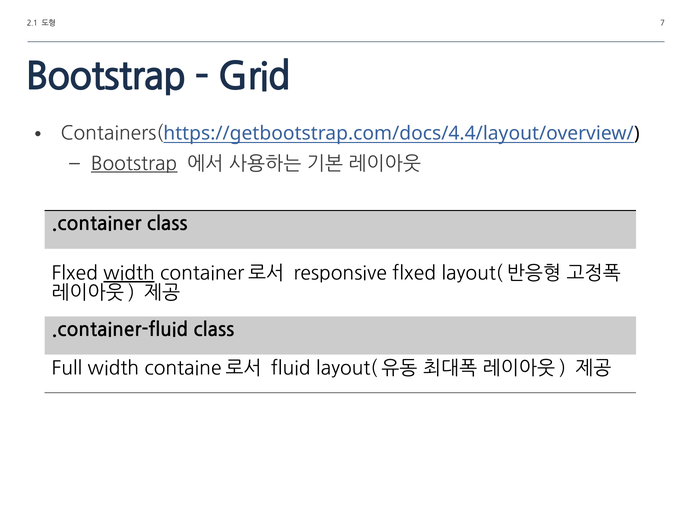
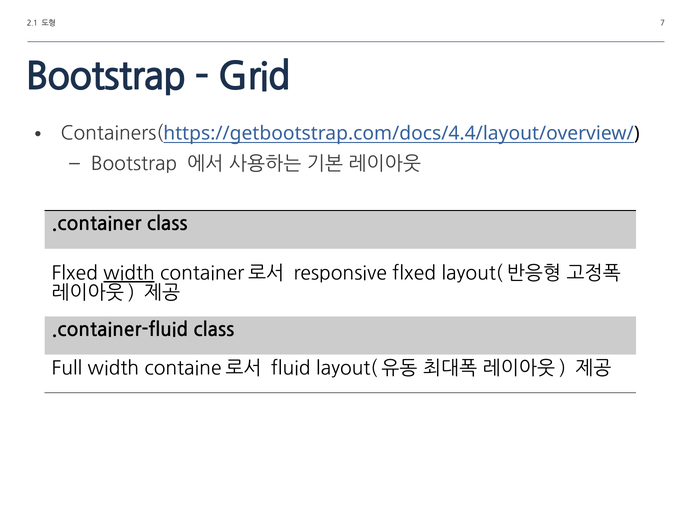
Bootstrap at (134, 164) underline: present -> none
